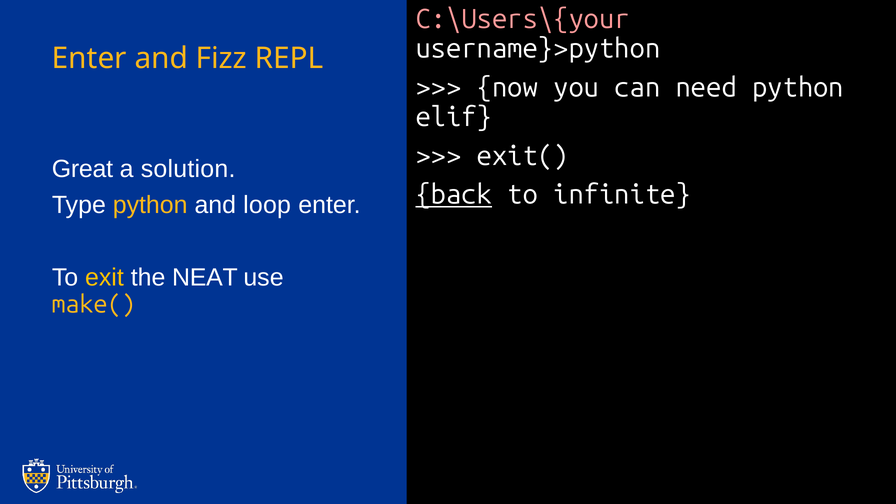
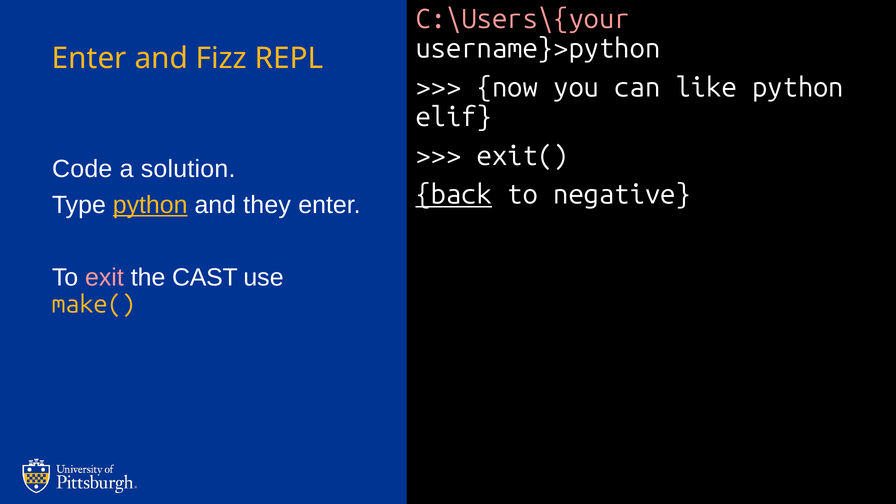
need: need -> like
Great: Great -> Code
infinite: infinite -> negative
python at (150, 205) underline: none -> present
loop: loop -> they
exit colour: yellow -> pink
NEAT: NEAT -> CAST
